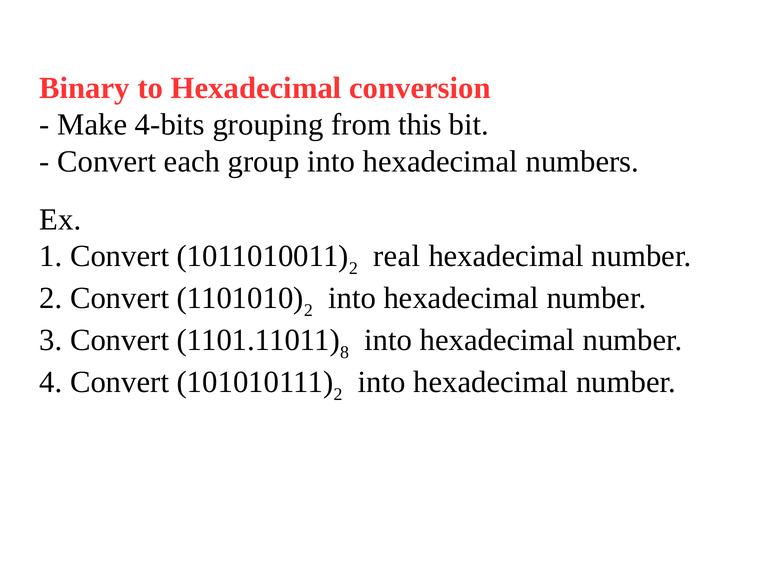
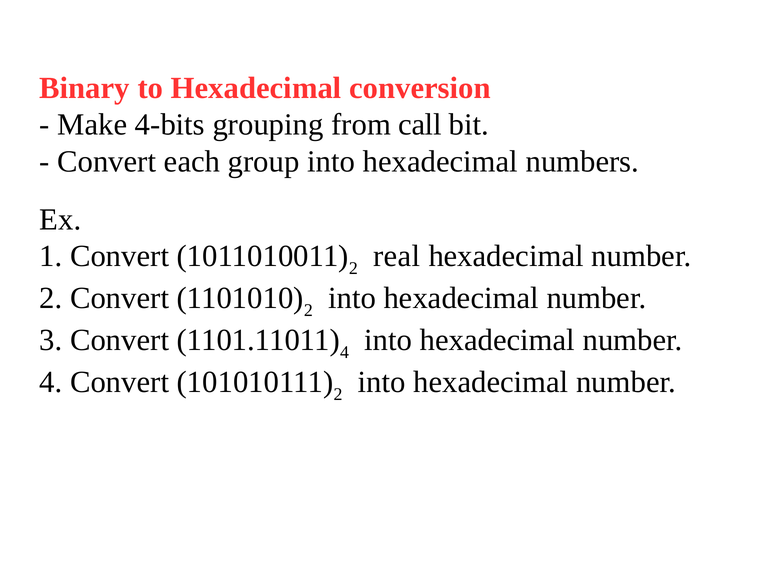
this: this -> call
8 at (345, 352): 8 -> 4
